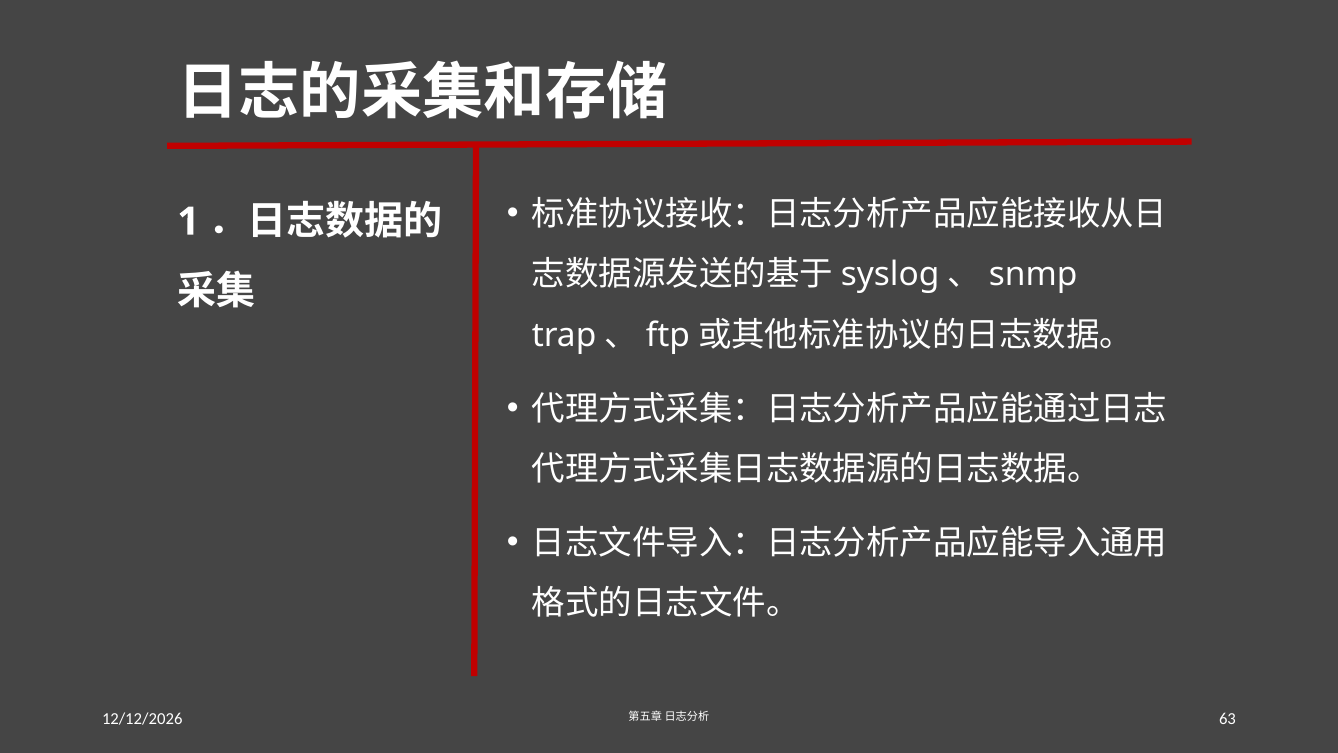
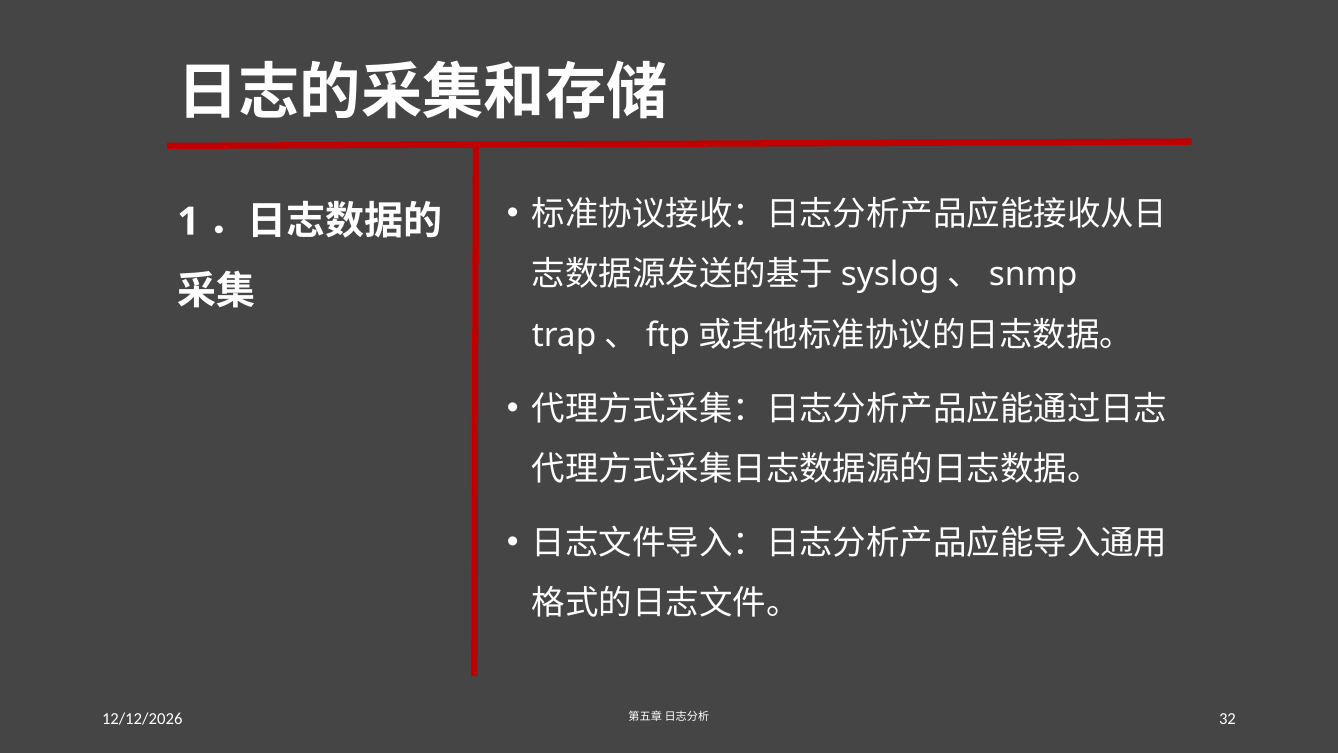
63: 63 -> 32
